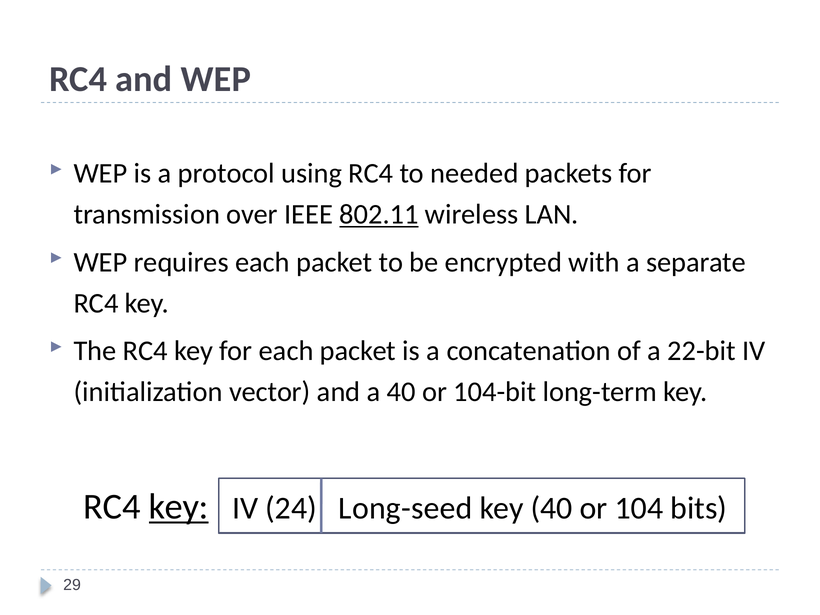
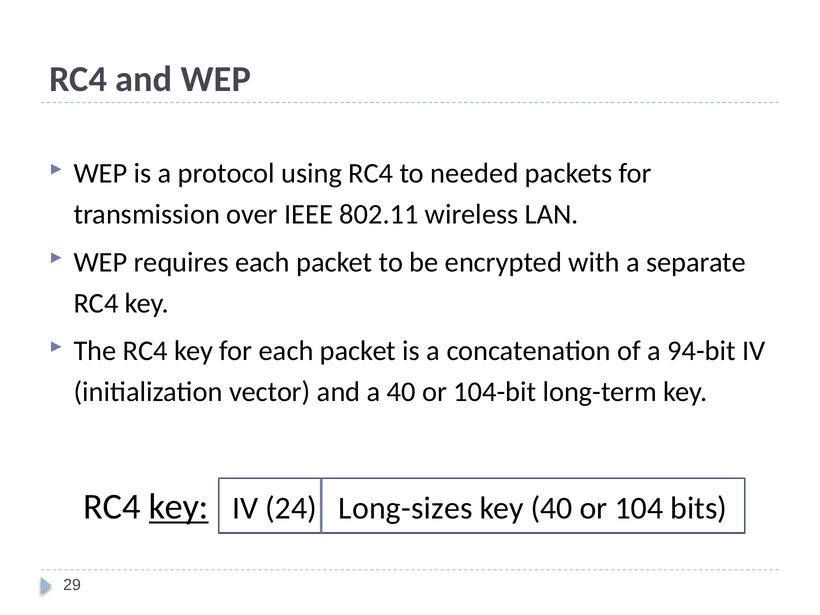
802.11 underline: present -> none
22-bit: 22-bit -> 94-bit
Long-seed: Long-seed -> Long-sizes
